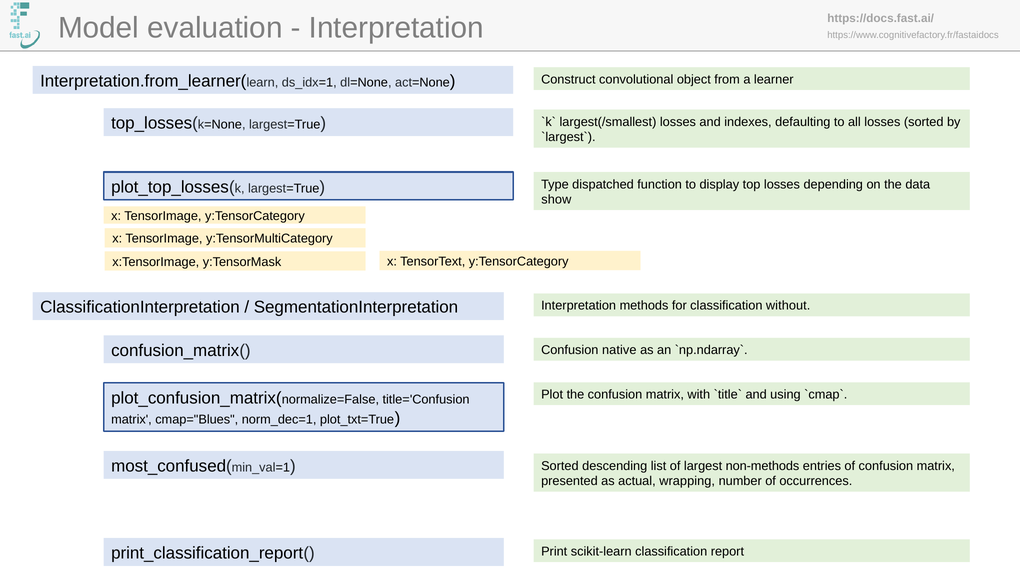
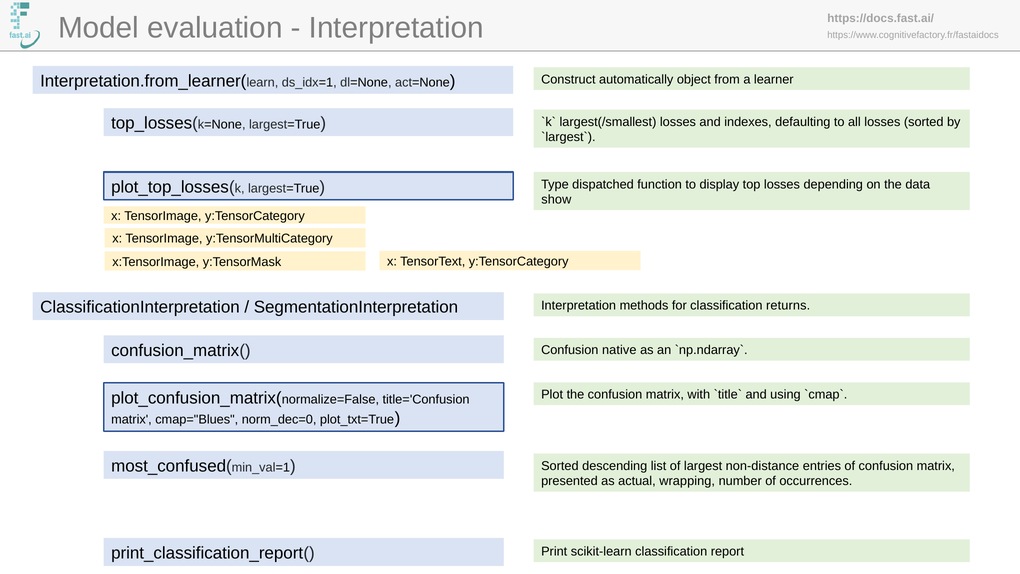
convolutional: convolutional -> automatically
without: without -> returns
norm_dec=1: norm_dec=1 -> norm_dec=0
non-methods: non-methods -> non-distance
